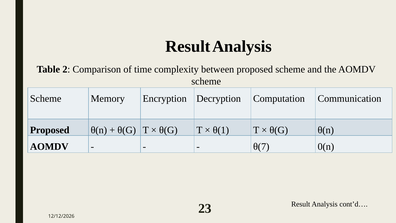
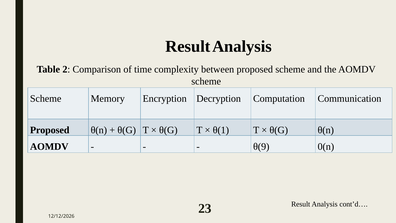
θ(7: θ(7 -> θ(9
